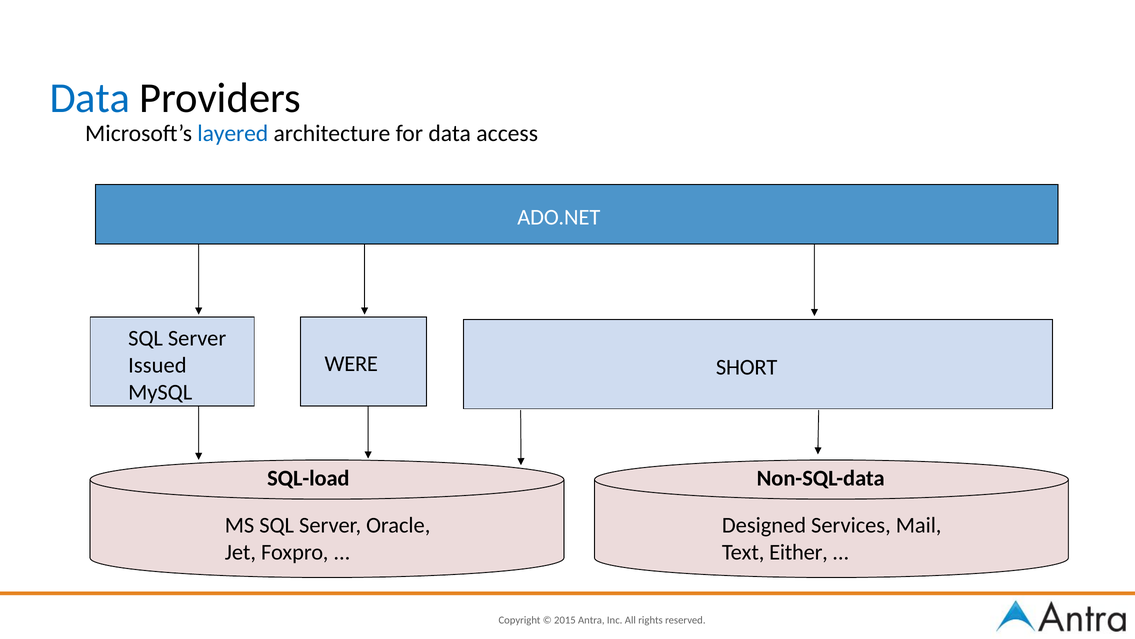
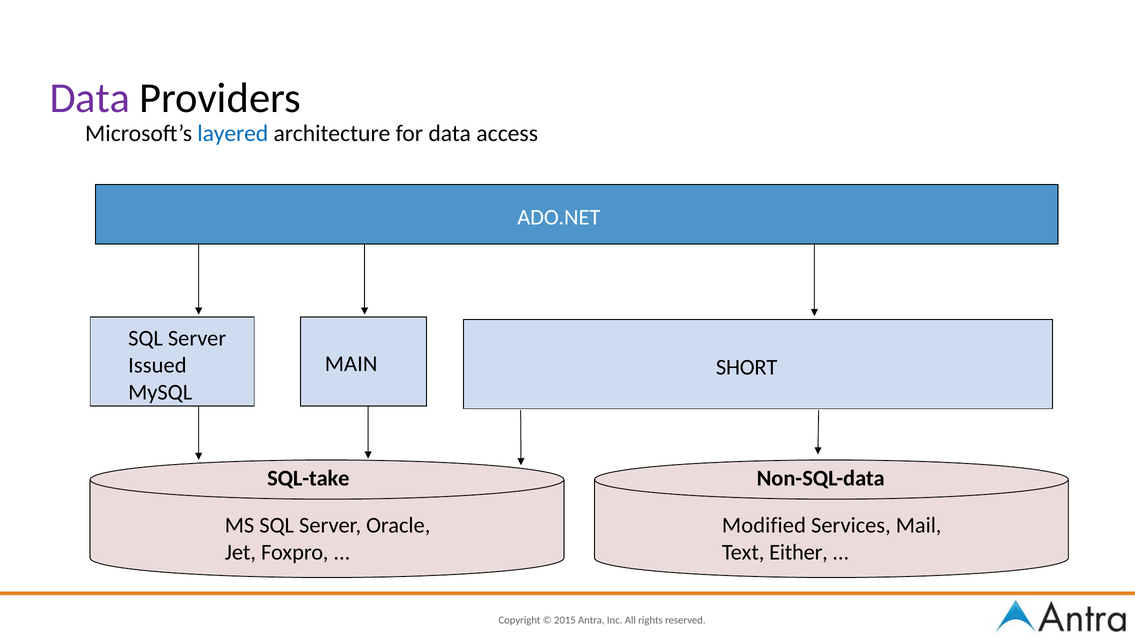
Data at (90, 98) colour: blue -> purple
WERE: WERE -> MAIN
SQL-load: SQL-load -> SQL-take
Designed: Designed -> Modified
